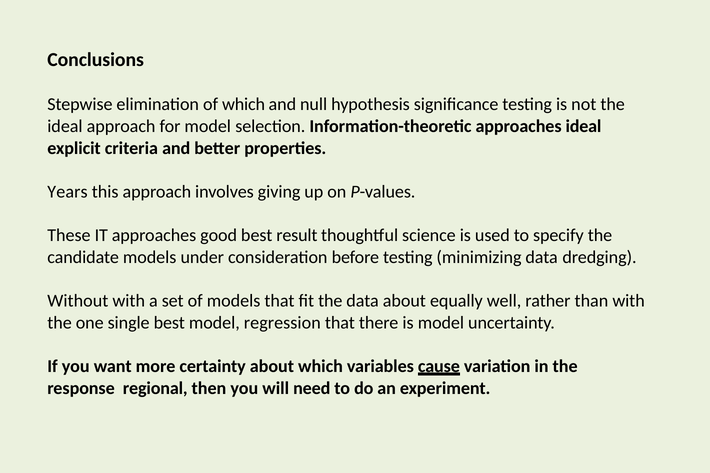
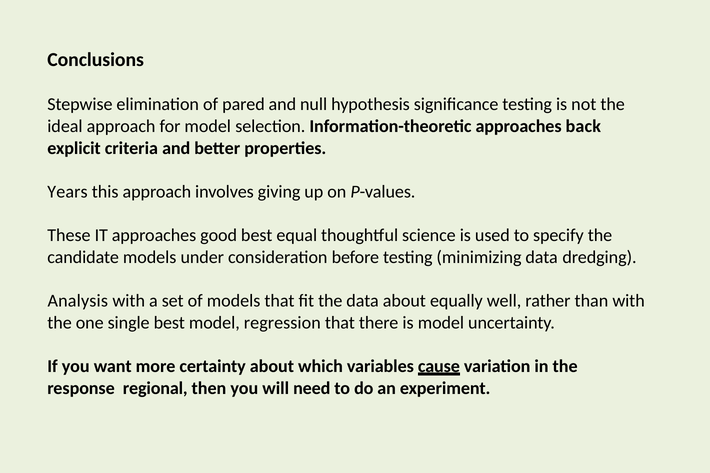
of which: which -> pared
approaches ideal: ideal -> back
result: result -> equal
Without: Without -> Analysis
